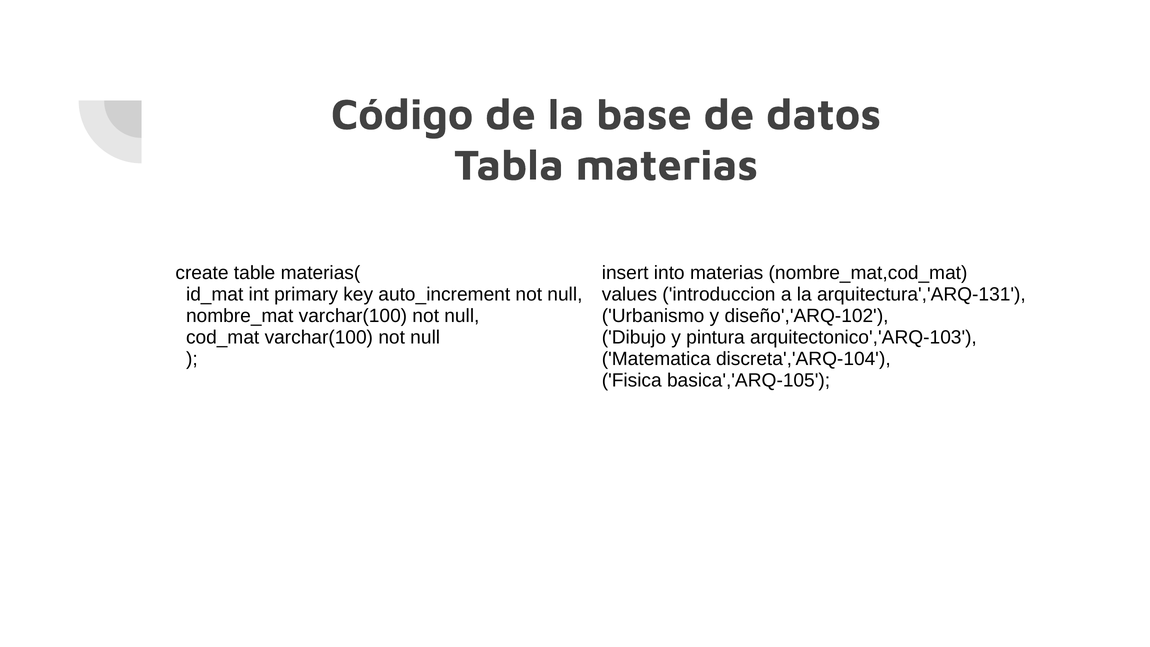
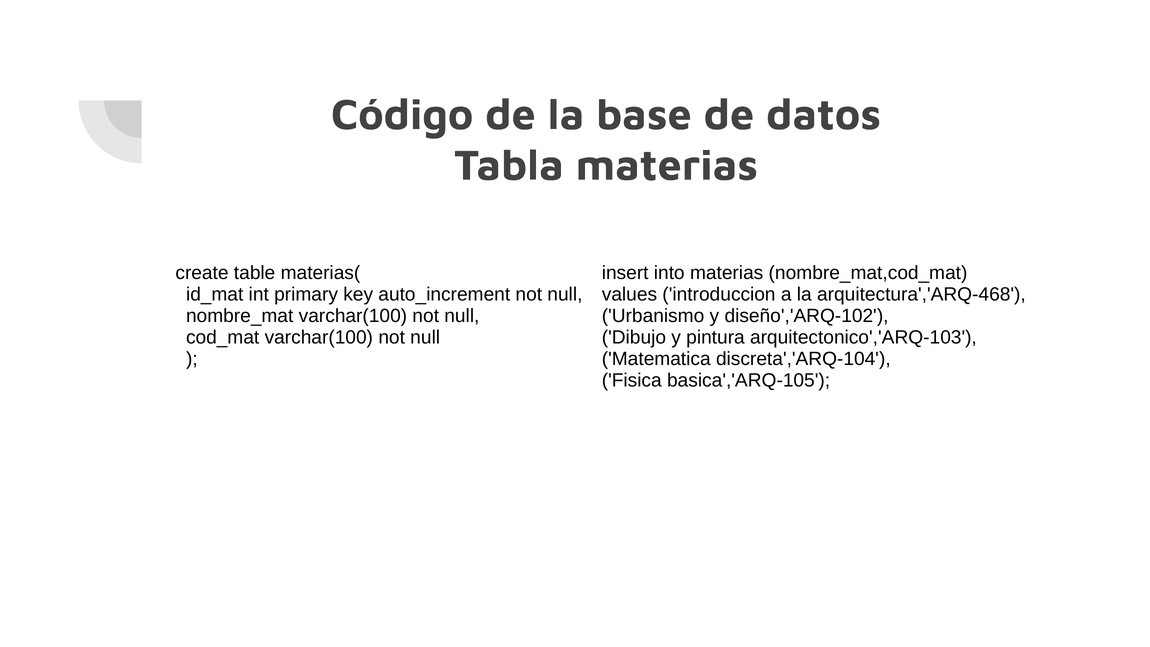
arquitectura','ARQ-131: arquitectura','ARQ-131 -> arquitectura','ARQ-468
